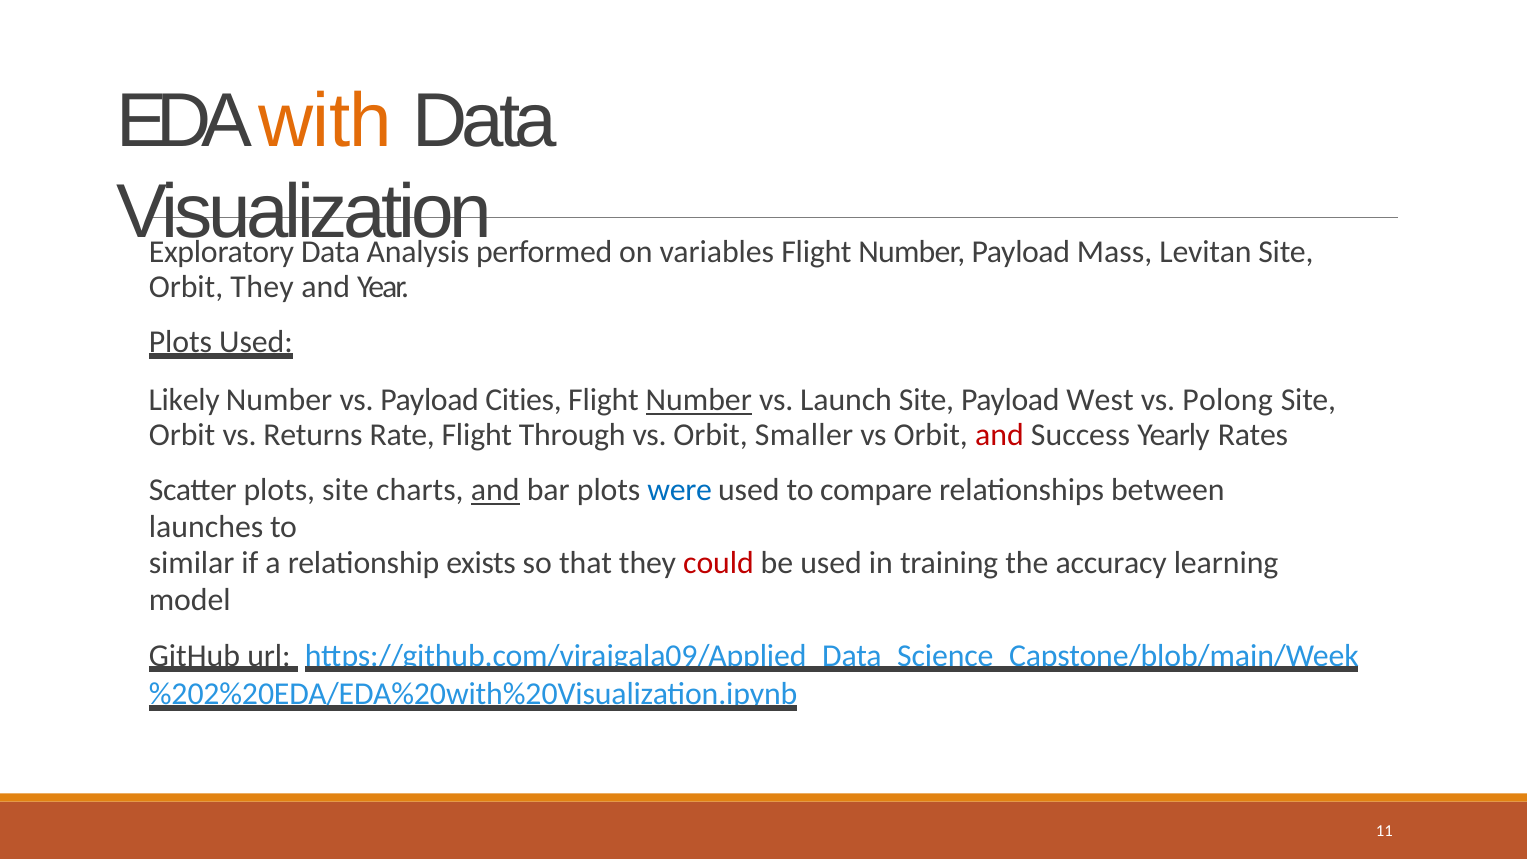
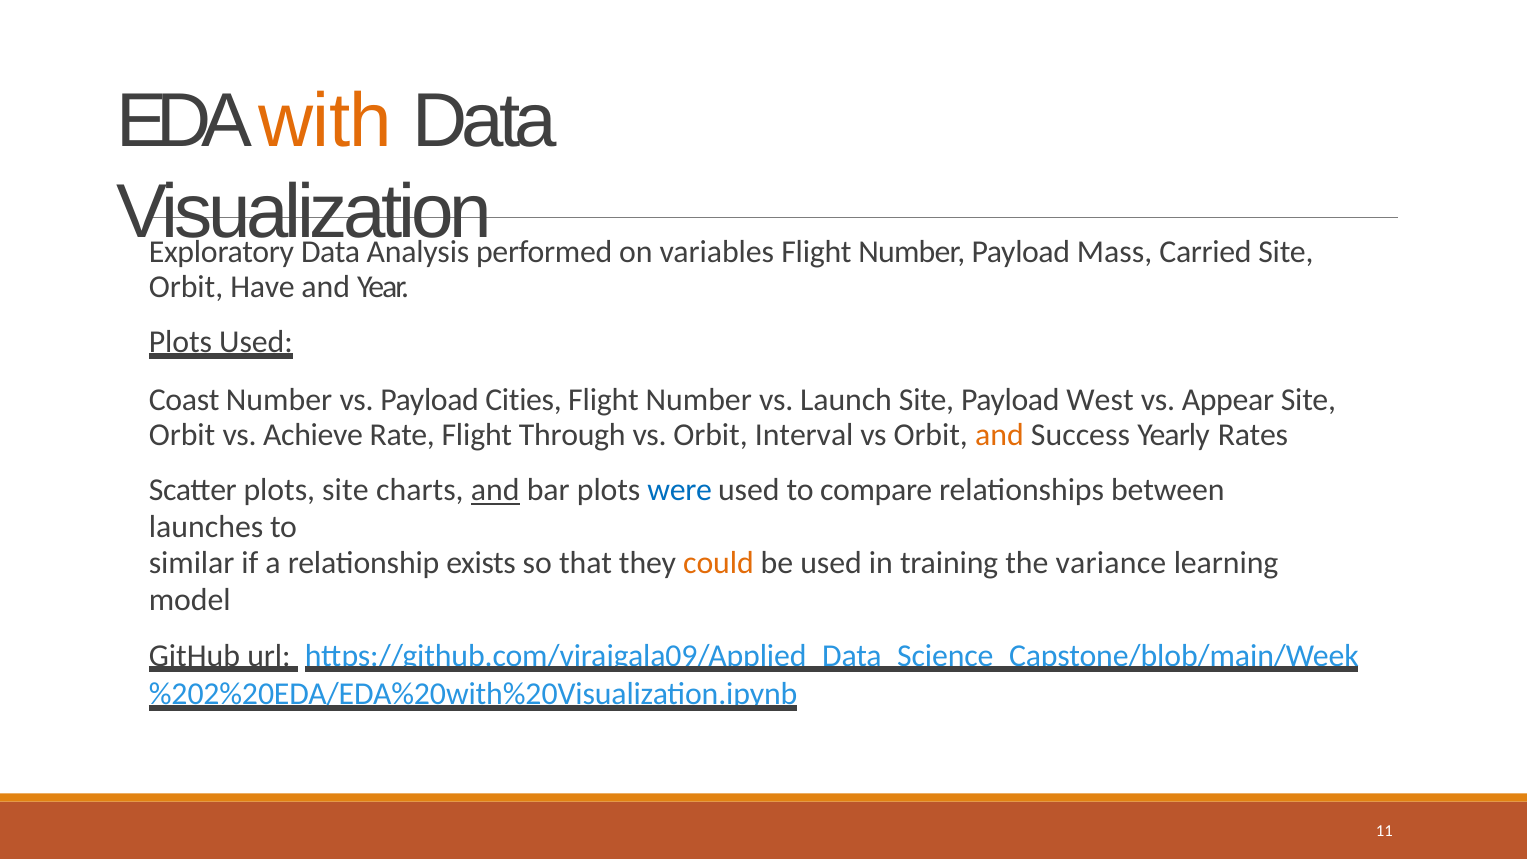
Levitan: Levitan -> Carried
Orbit They: They -> Have
Likely: Likely -> Coast
Number at (699, 400) underline: present -> none
Polong: Polong -> Appear
Returns: Returns -> Achieve
Smaller: Smaller -> Interval
and at (999, 435) colour: red -> orange
could colour: red -> orange
accuracy: accuracy -> variance
